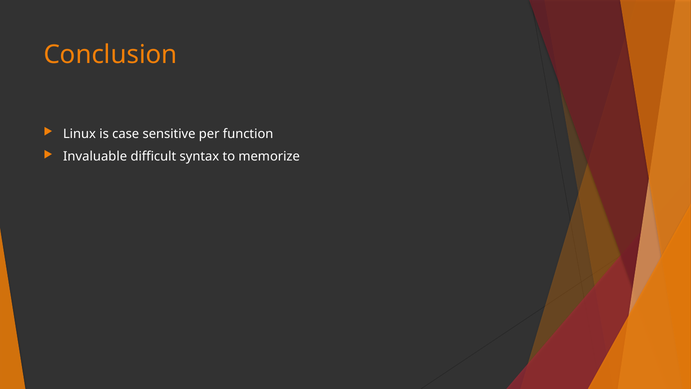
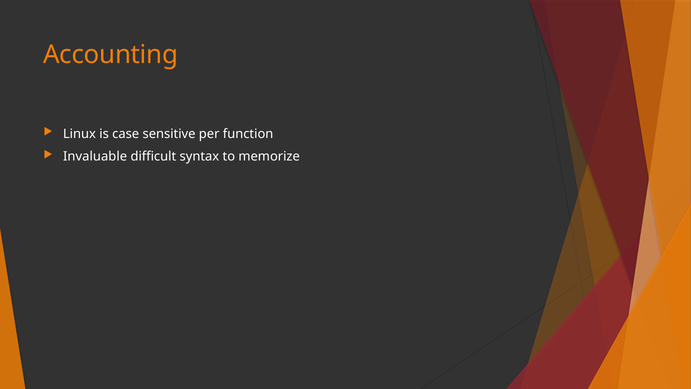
Conclusion: Conclusion -> Accounting
